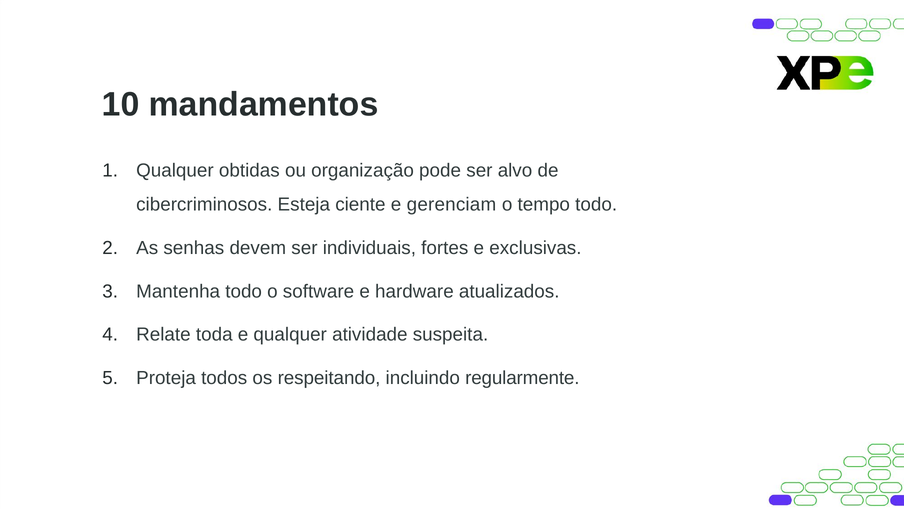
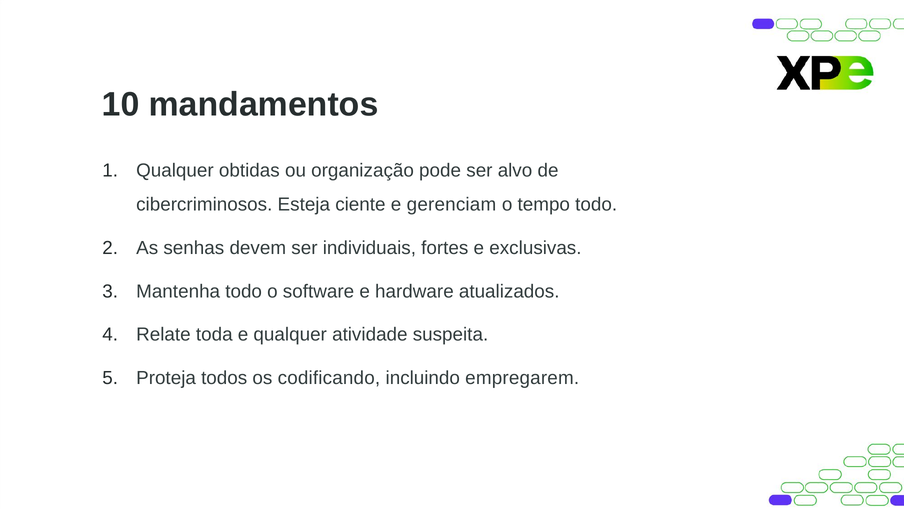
respeitando: respeitando -> codificando
regularmente: regularmente -> empregarem
